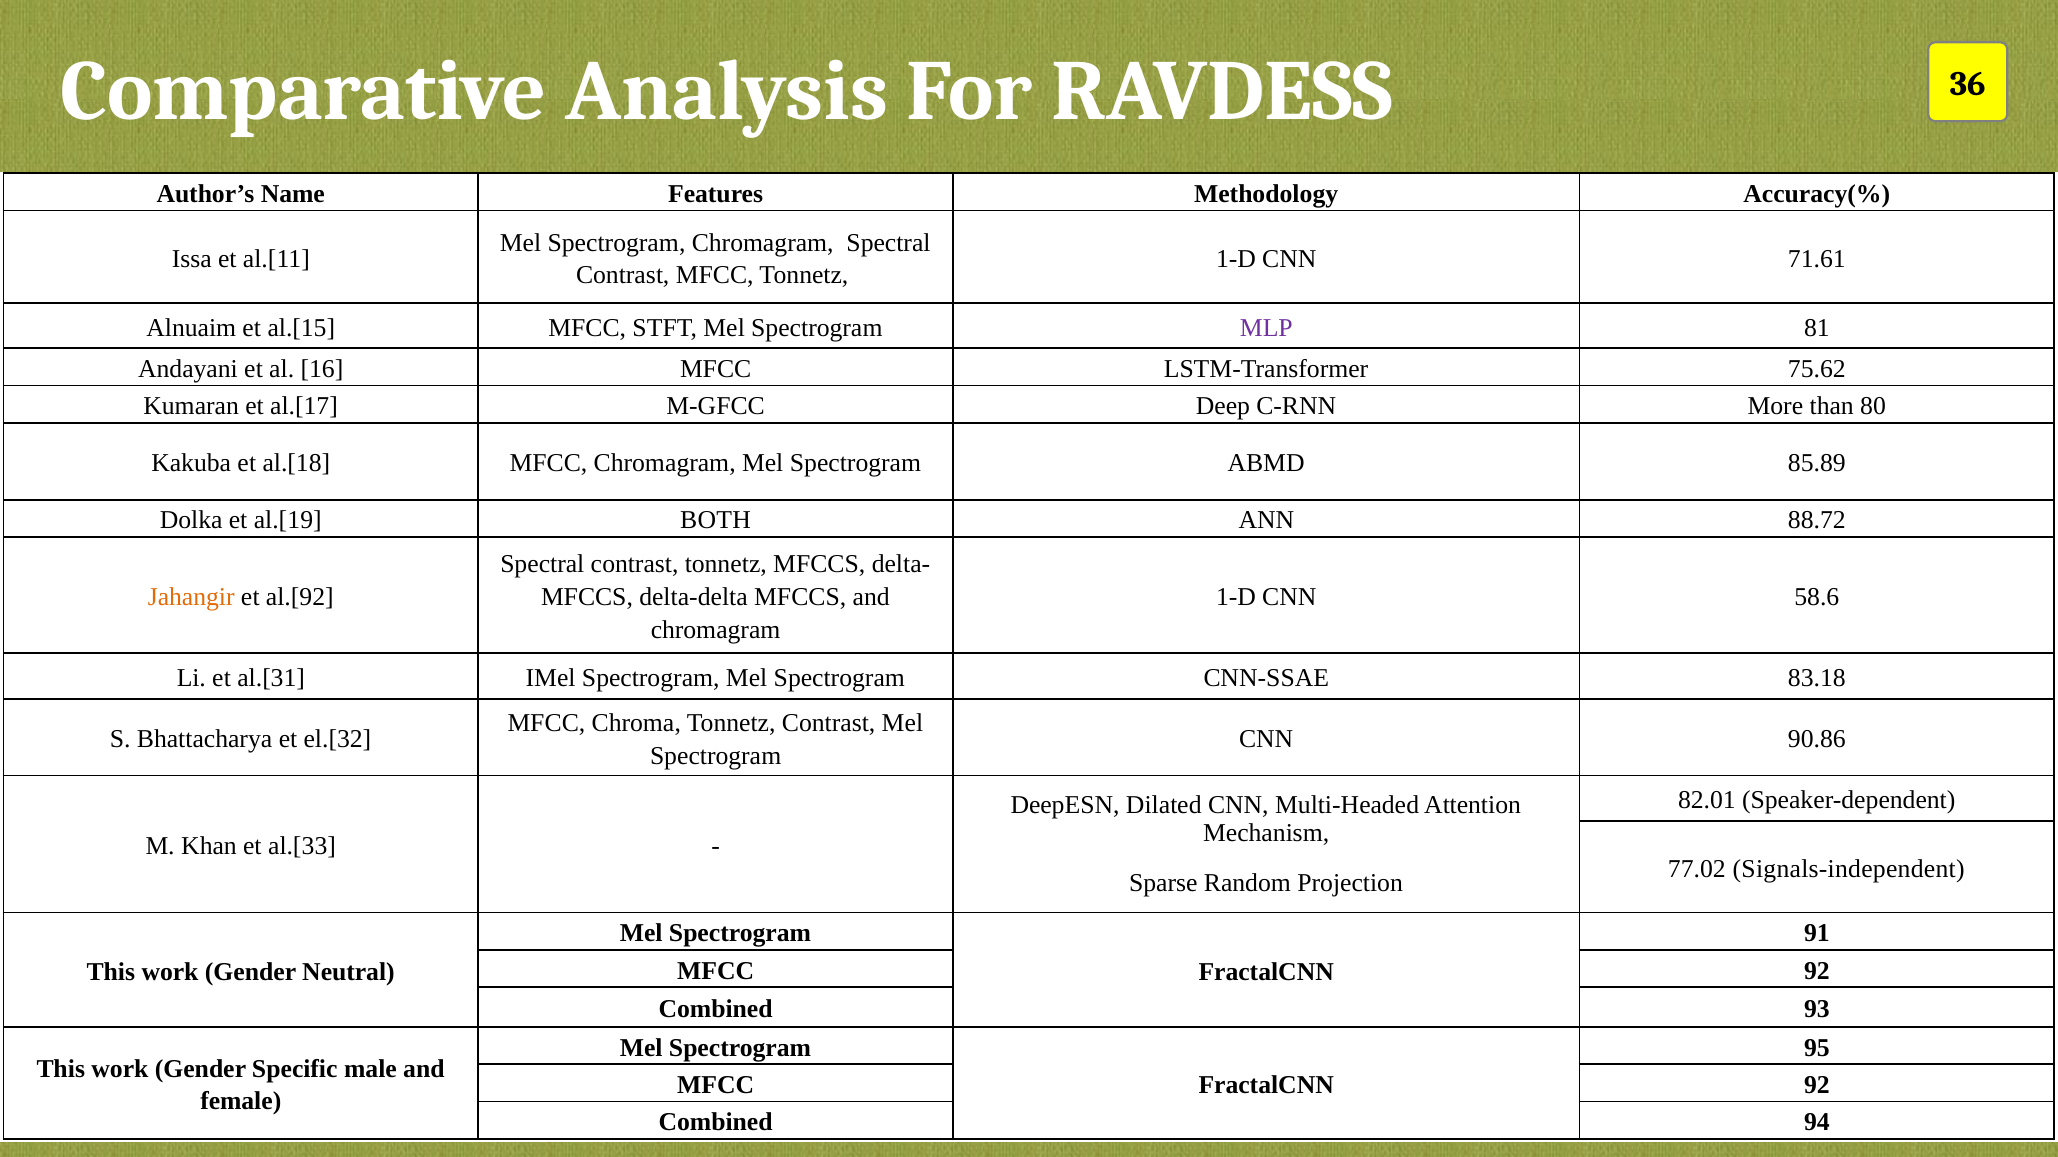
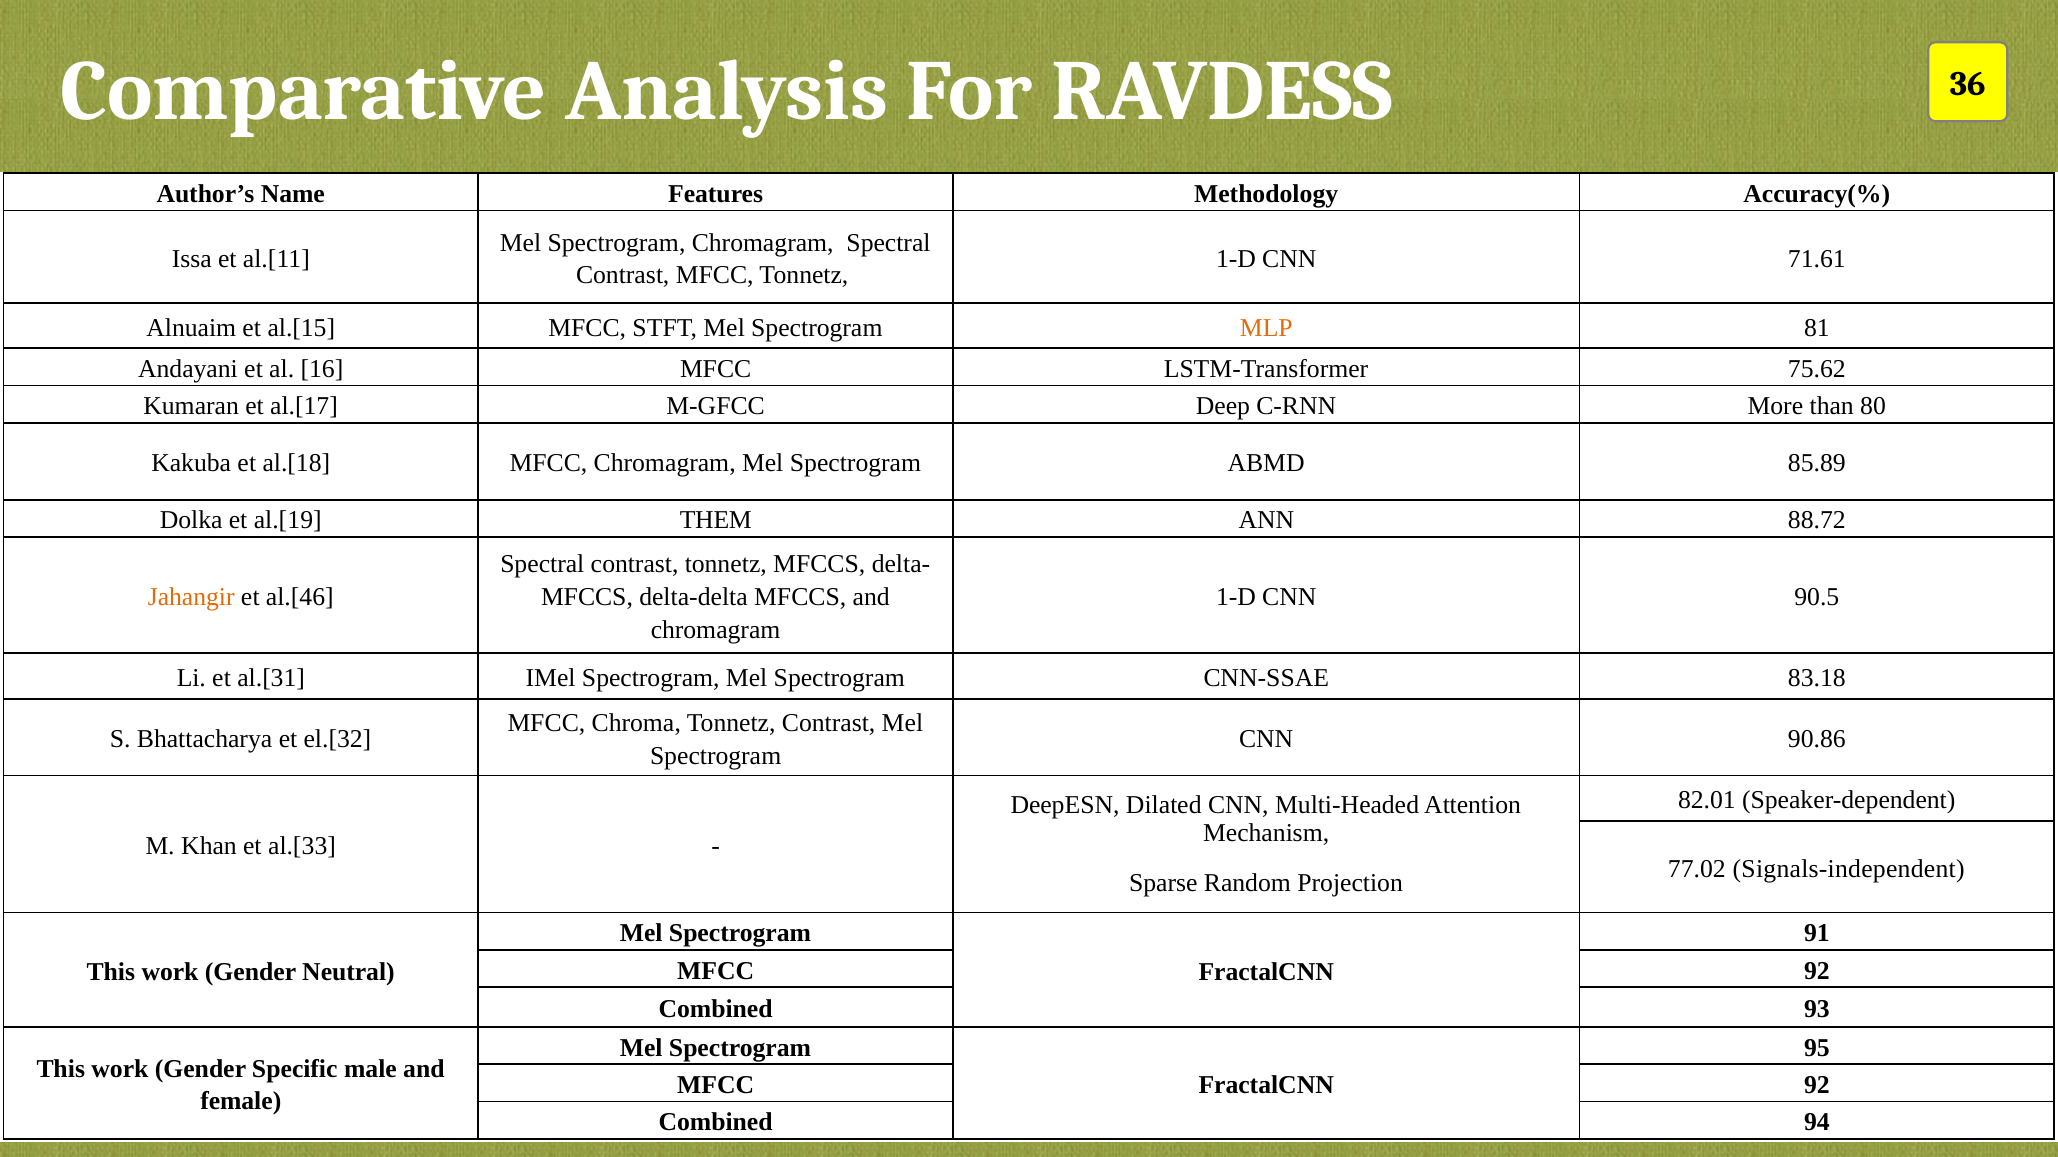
MLP colour: purple -> orange
BOTH: BOTH -> THEM
al.[92: al.[92 -> al.[46
58.6: 58.6 -> 90.5
